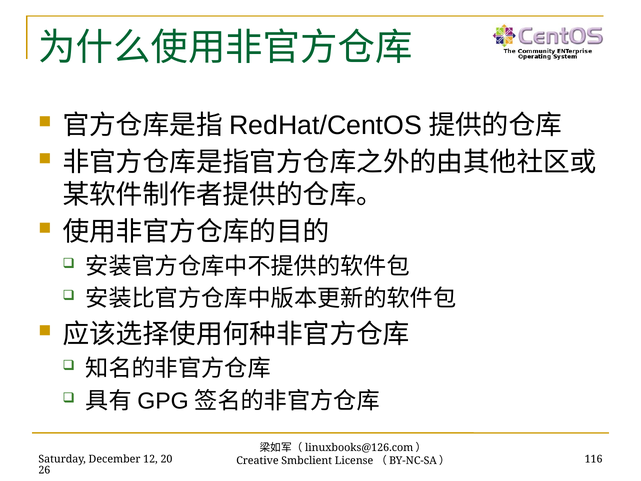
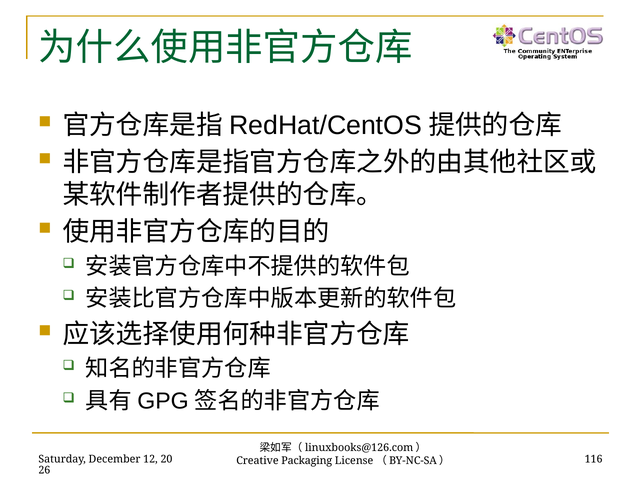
Smbclient: Smbclient -> Packaging
